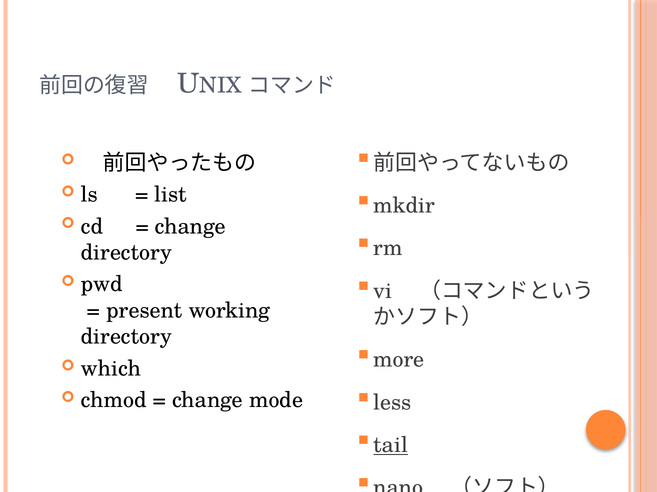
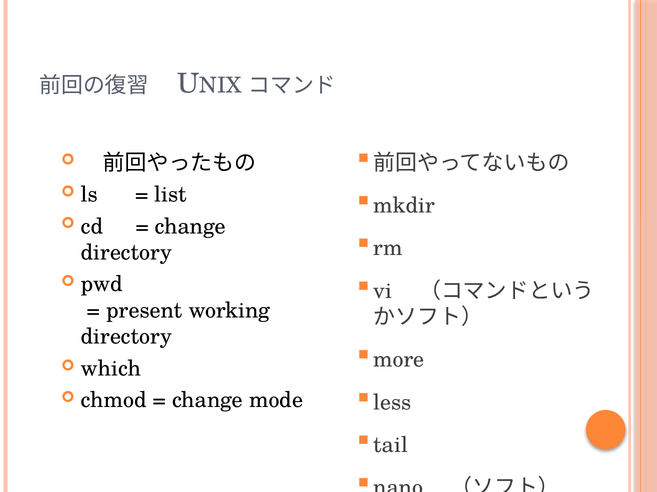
tail underline: present -> none
